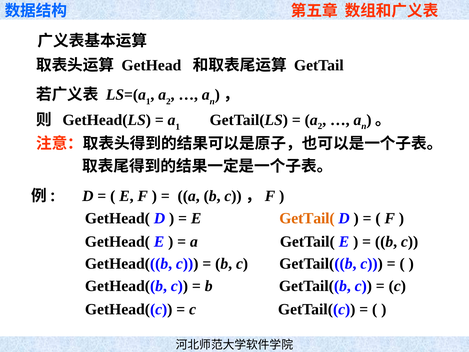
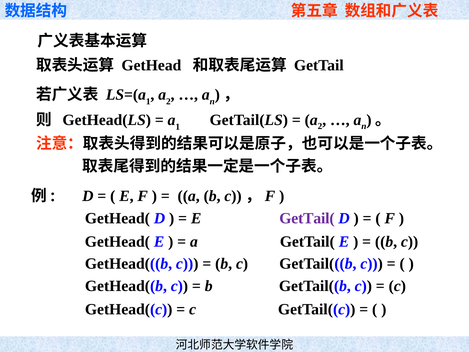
GetTail( at (307, 218) colour: orange -> purple
